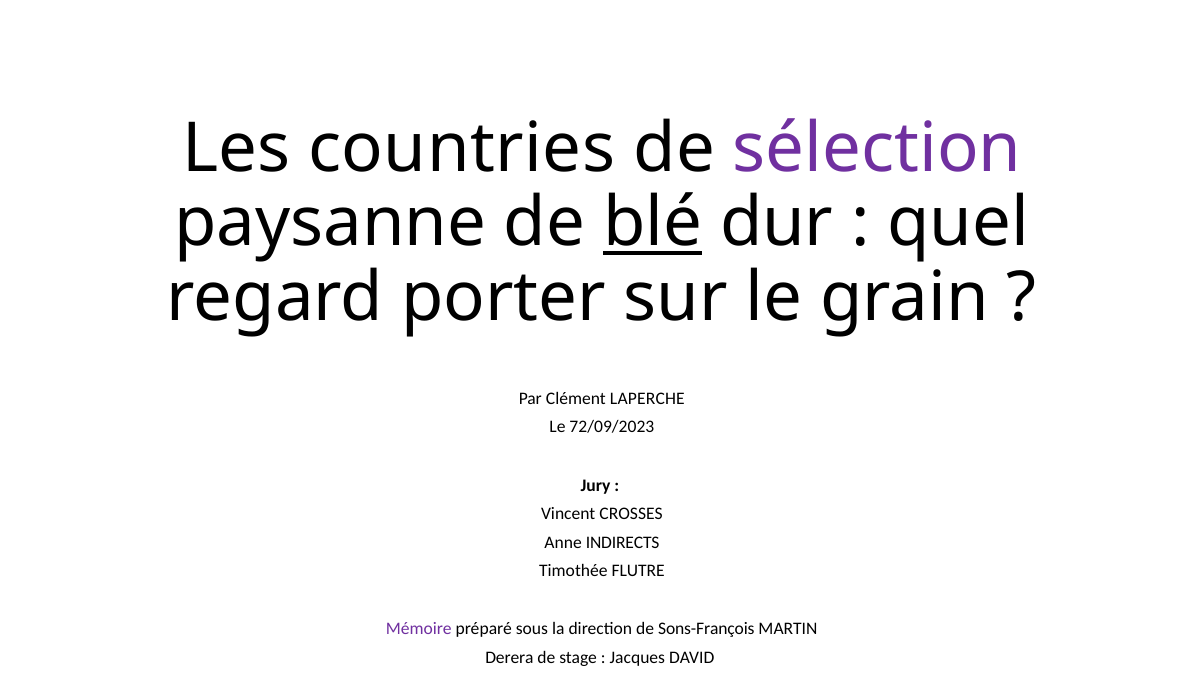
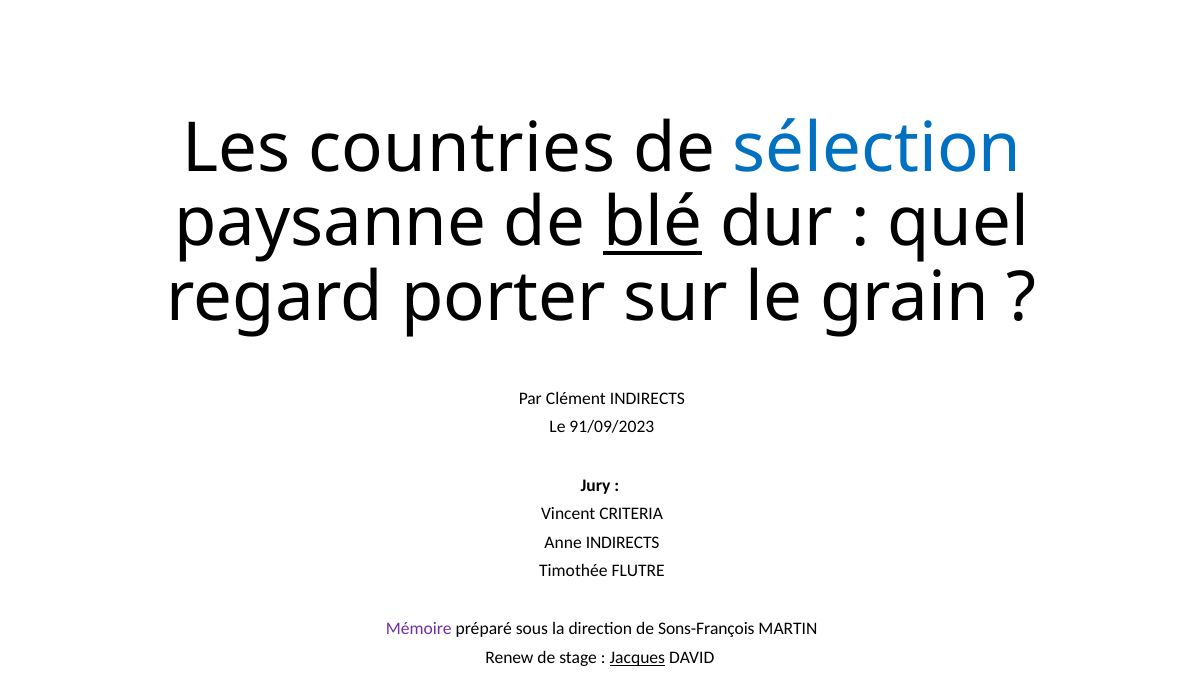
sélection colour: purple -> blue
Clément LAPERCHE: LAPERCHE -> INDIRECTS
72/09/2023: 72/09/2023 -> 91/09/2023
CROSSES: CROSSES -> CRITERIA
Derera: Derera -> Renew
Jacques underline: none -> present
